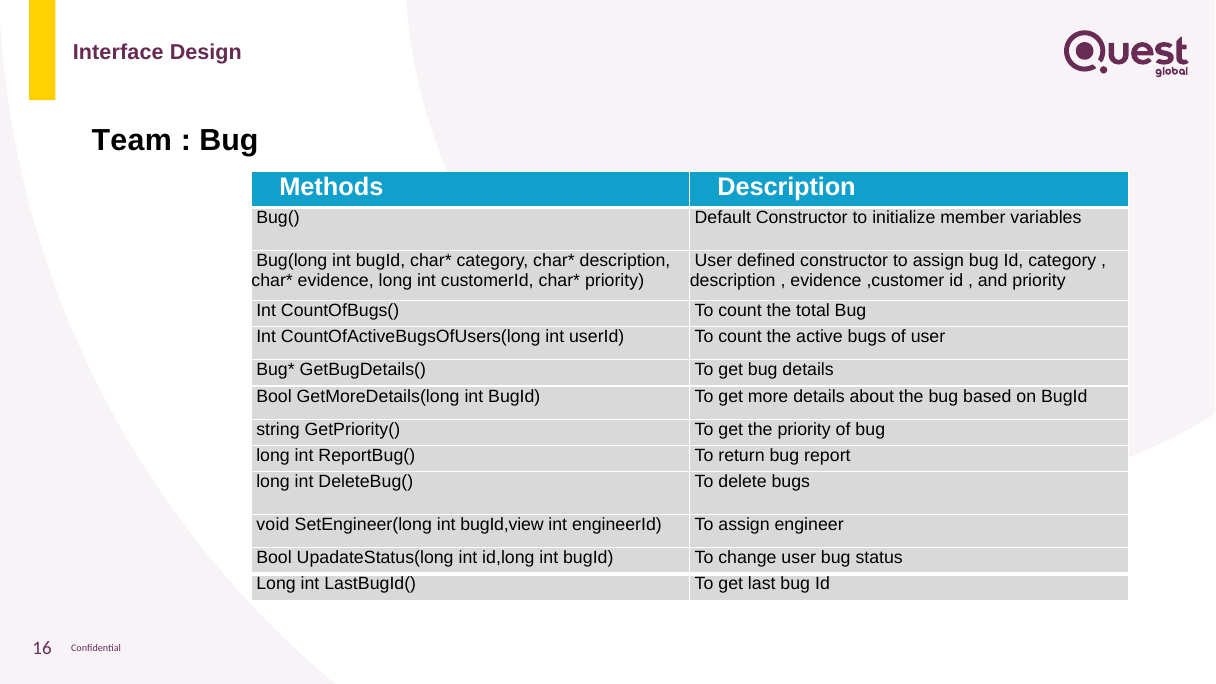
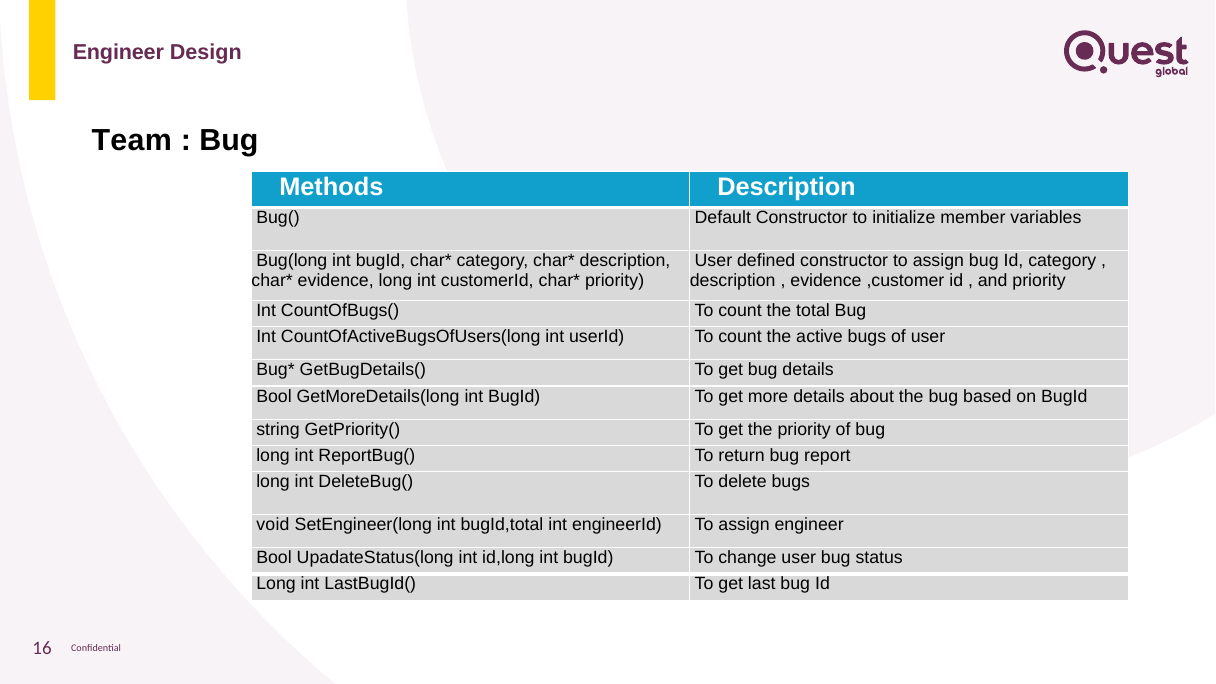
Interface at (118, 52): Interface -> Engineer
bugId,view: bugId,view -> bugId,total
